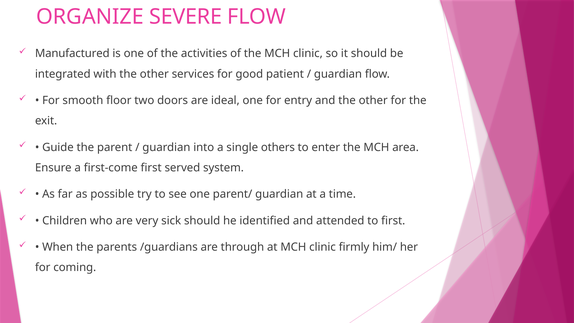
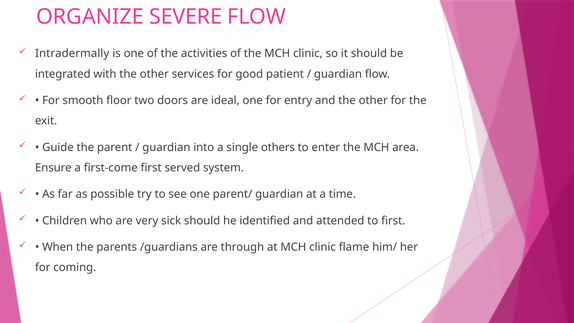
Manufactured: Manufactured -> Intradermally
firmly: firmly -> flame
